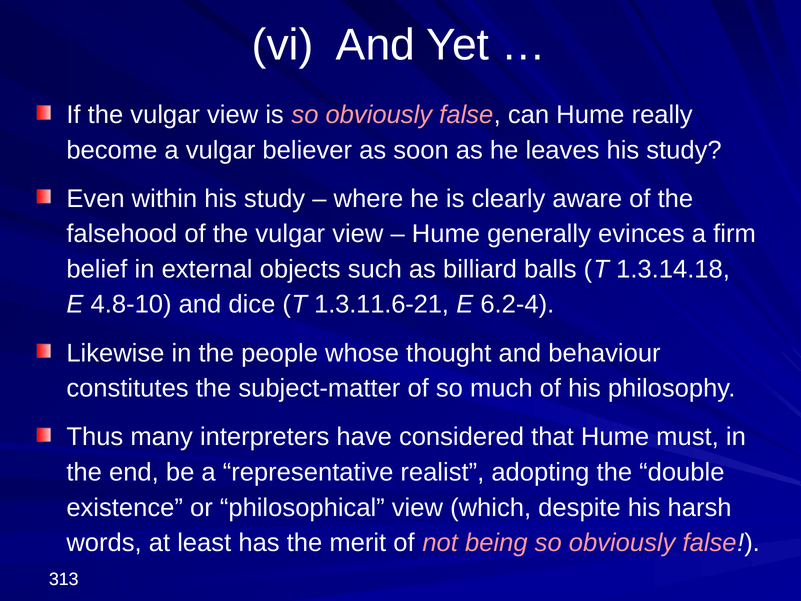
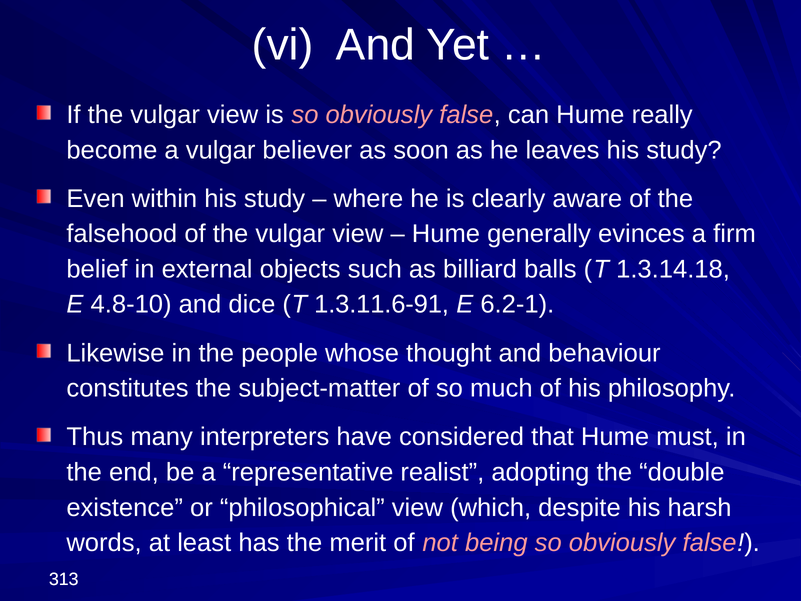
1.3.11.6‑21: 1.3.11.6‑21 -> 1.3.11.6‑91
6.2‑4: 6.2‑4 -> 6.2‑1
